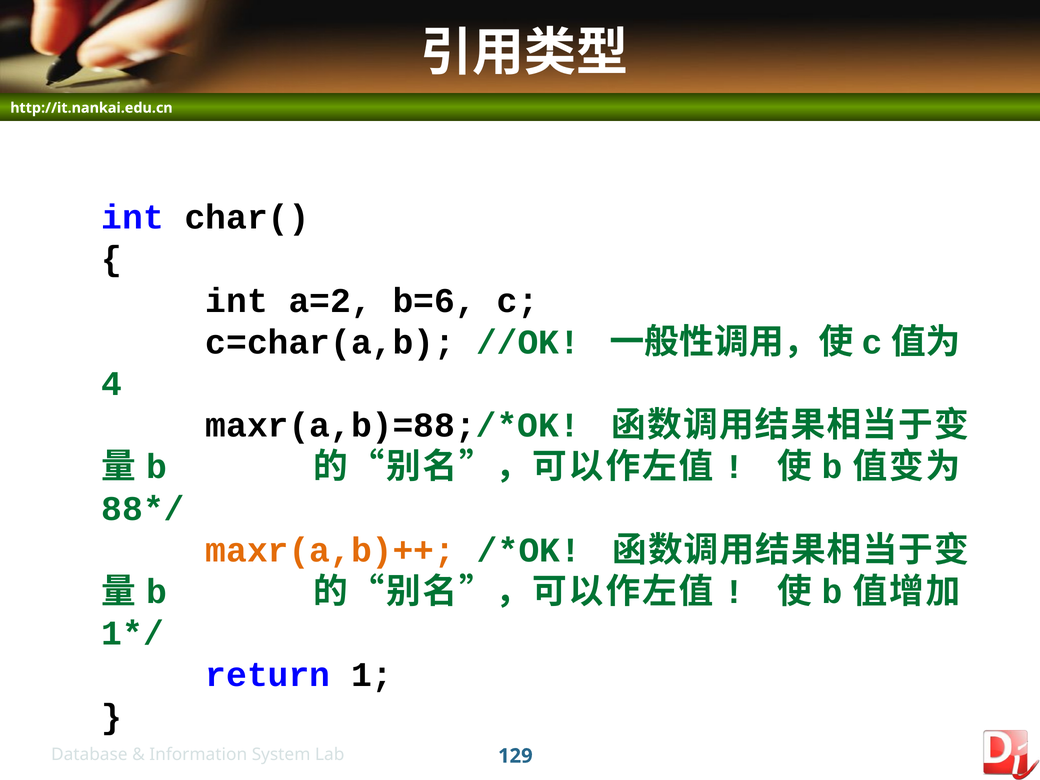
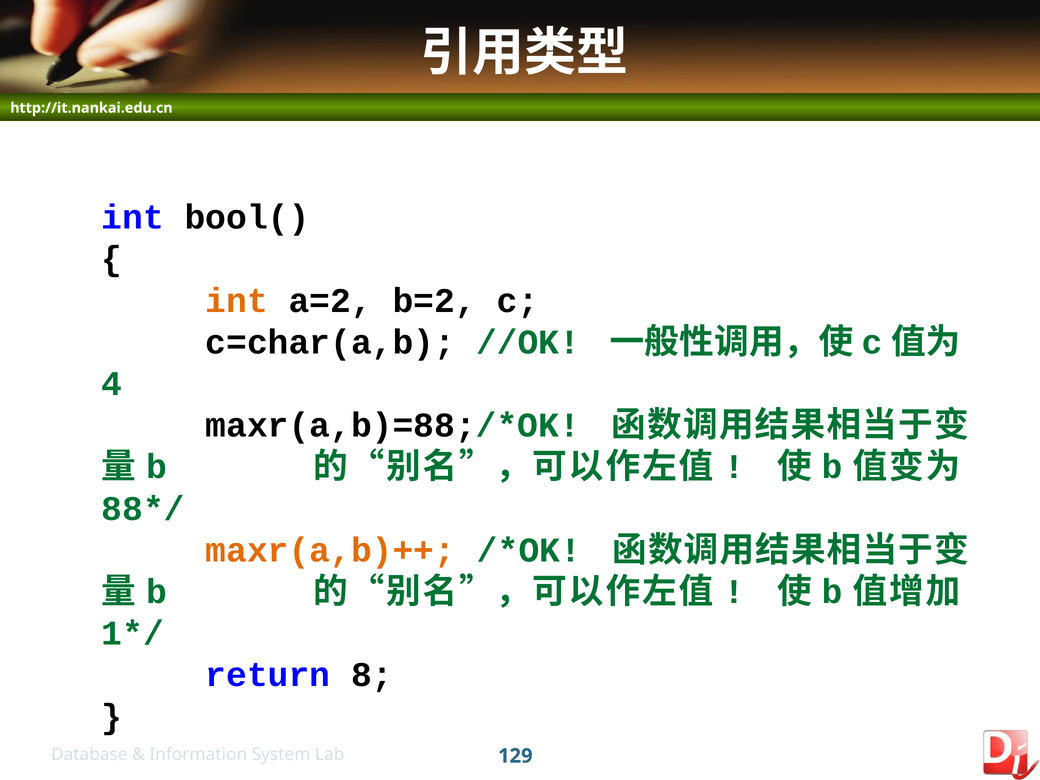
char(: char( -> bool(
int at (237, 301) colour: black -> orange
b=6: b=6 -> b=2
1: 1 -> 8
